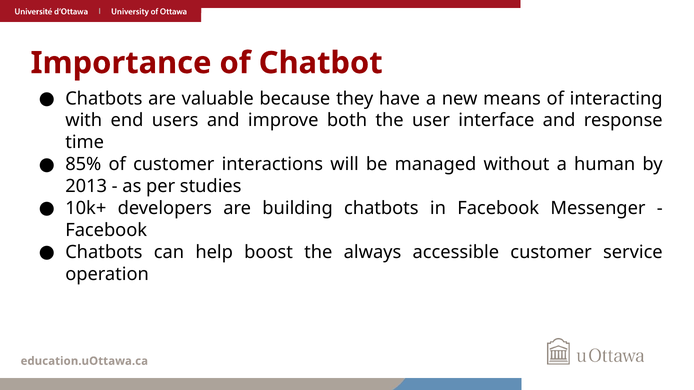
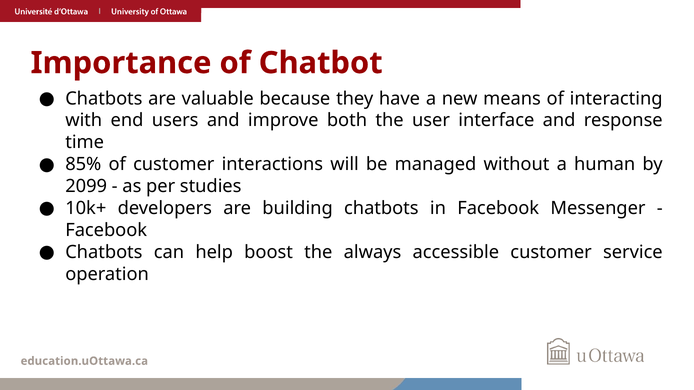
2013: 2013 -> 2099
